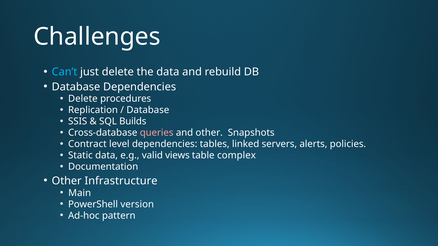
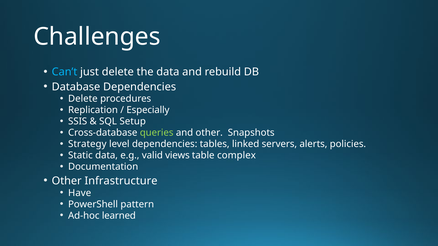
Database at (148, 110): Database -> Especially
Builds: Builds -> Setup
queries colour: pink -> light green
Contract: Contract -> Strategy
Main: Main -> Have
version: version -> pattern
pattern: pattern -> learned
